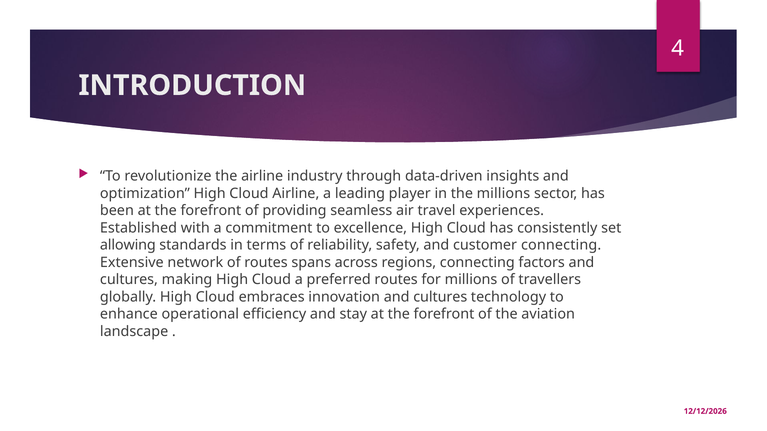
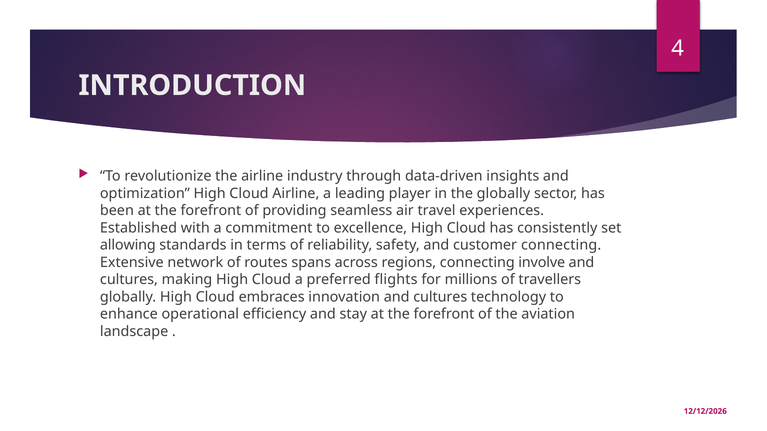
the millions: millions -> globally
factors: factors -> involve
preferred routes: routes -> flights
